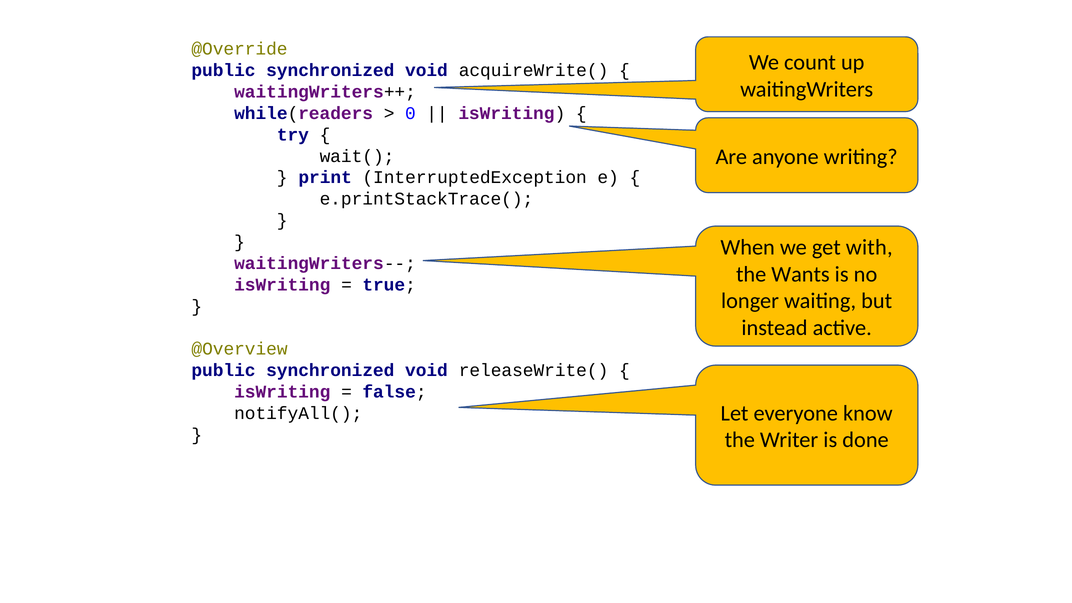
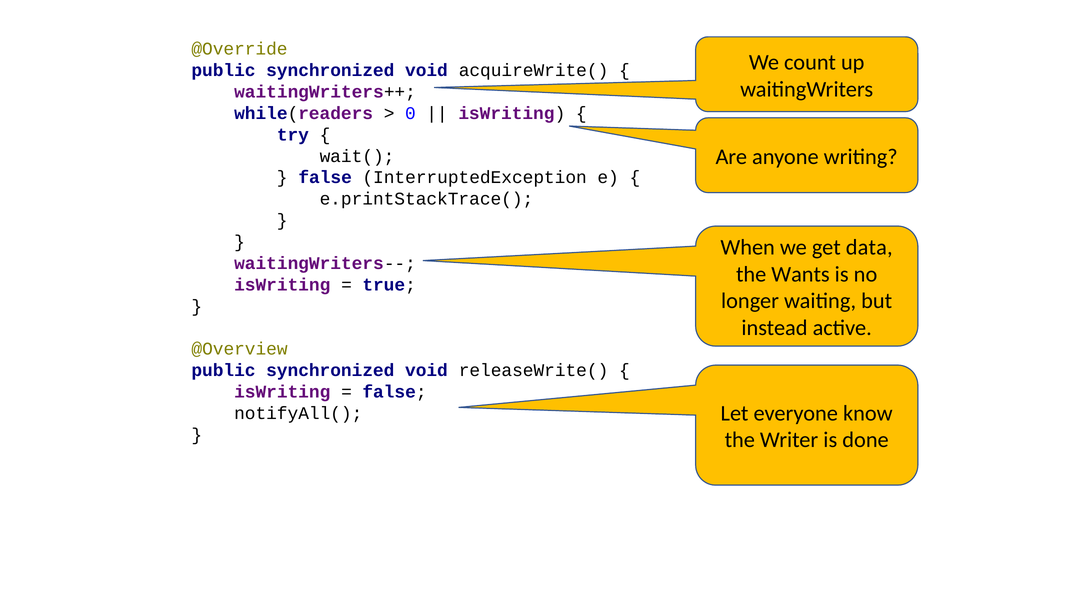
print at (325, 178): print -> false
with: with -> data
